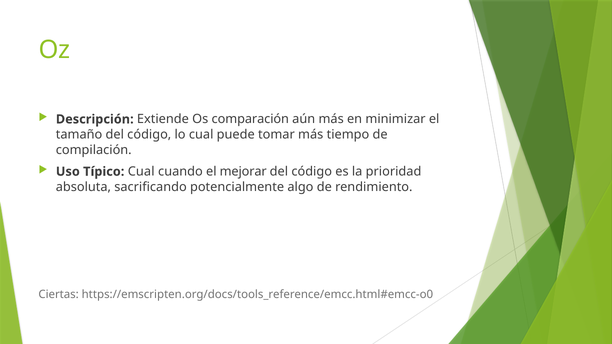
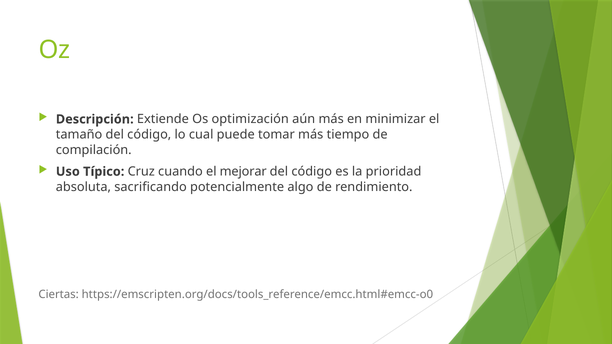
comparación: comparación -> optimización
Típico Cual: Cual -> Cruz
